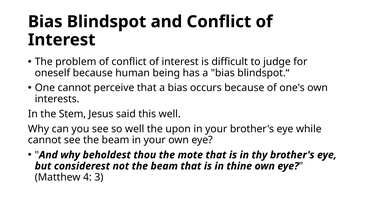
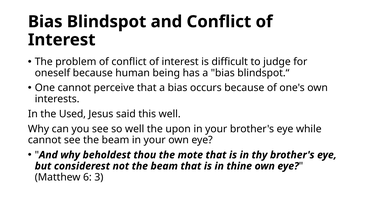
Stem: Stem -> Used
4: 4 -> 6
